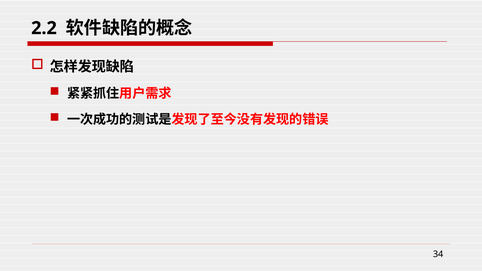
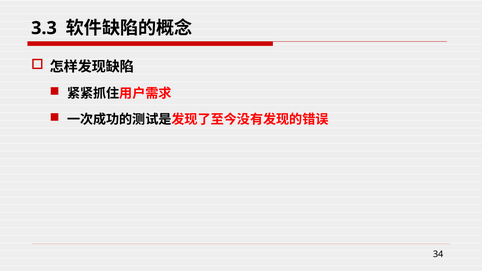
2.2: 2.2 -> 3.3
